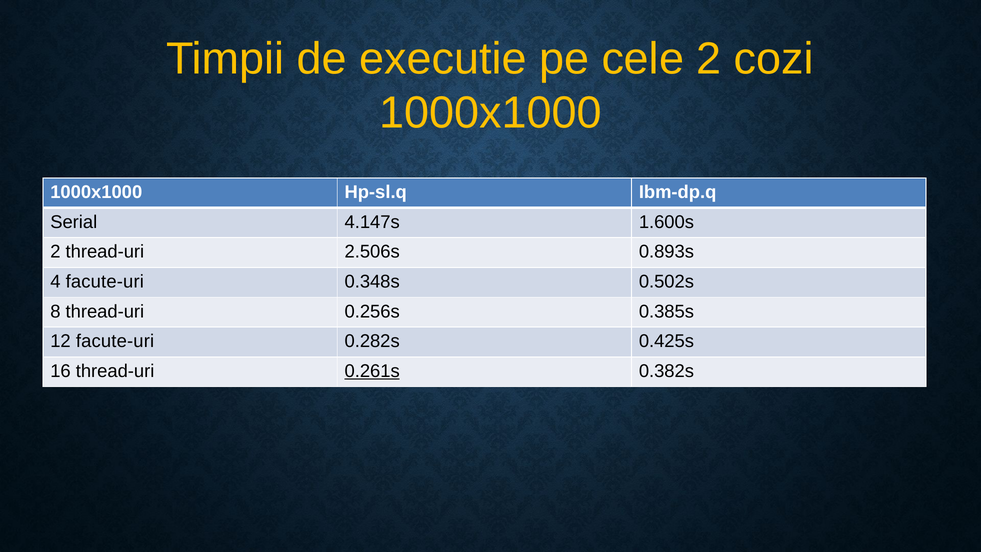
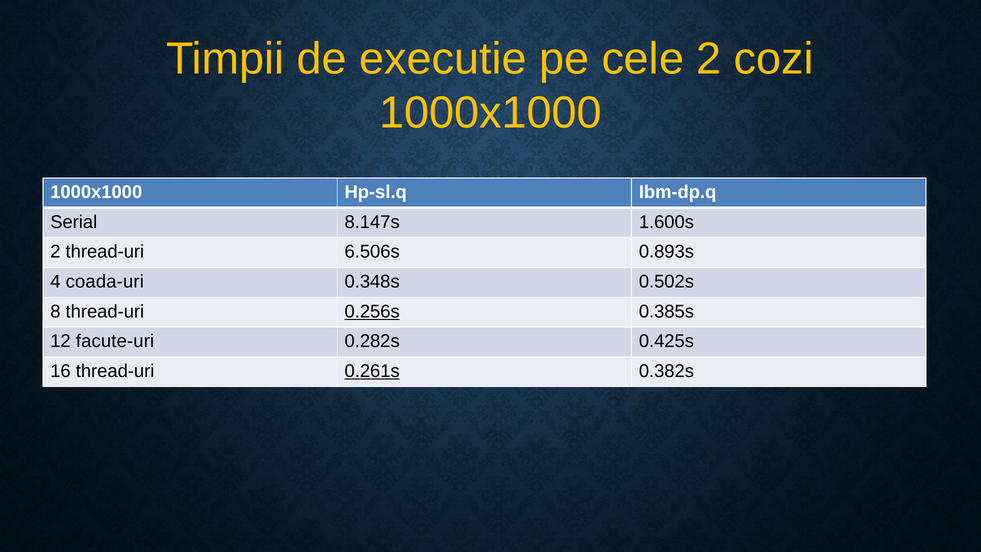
4.147s: 4.147s -> 8.147s
2.506s: 2.506s -> 6.506s
4 facute-uri: facute-uri -> coada-uri
0.256s underline: none -> present
